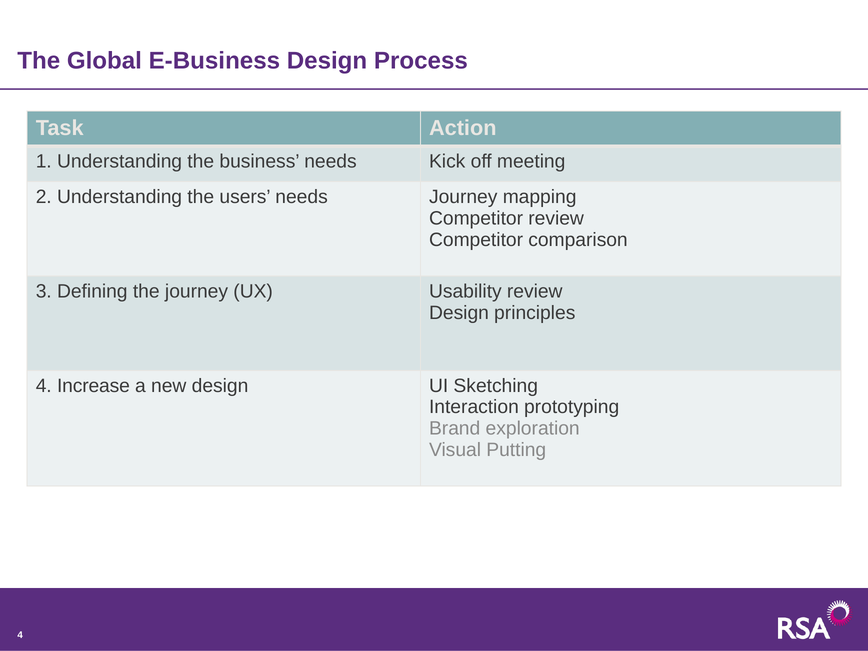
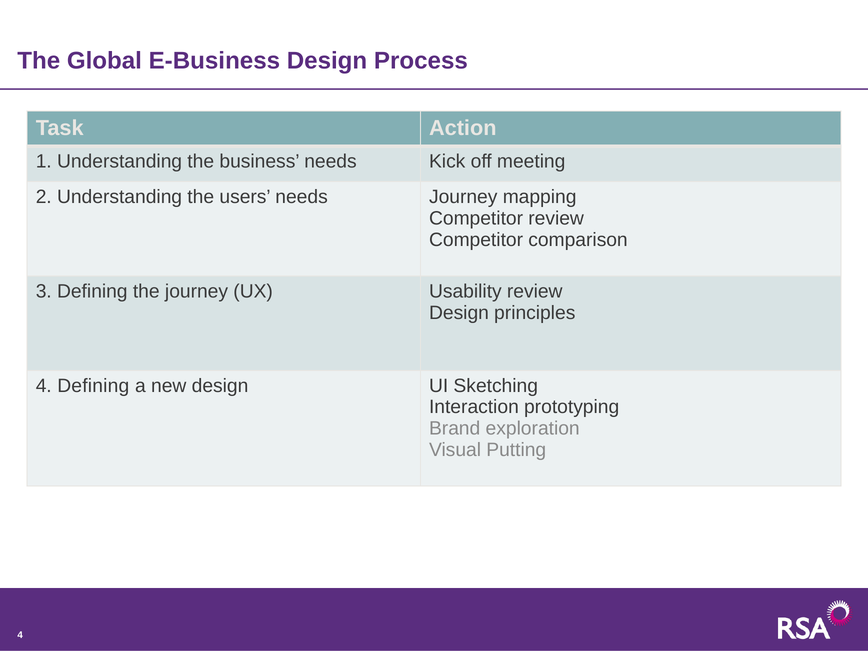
4 Increase: Increase -> Defining
